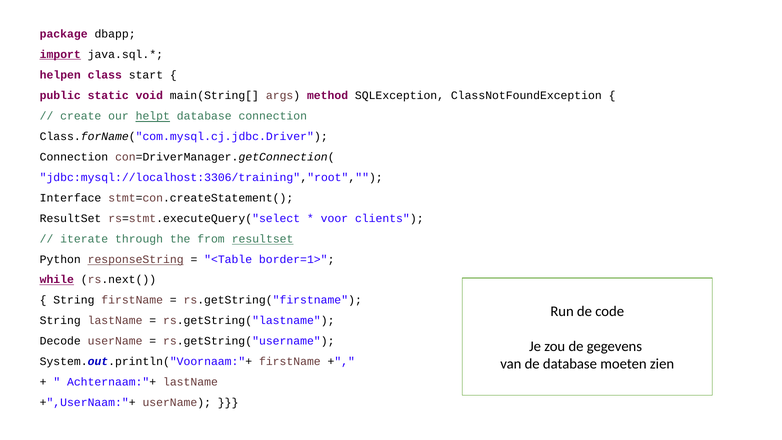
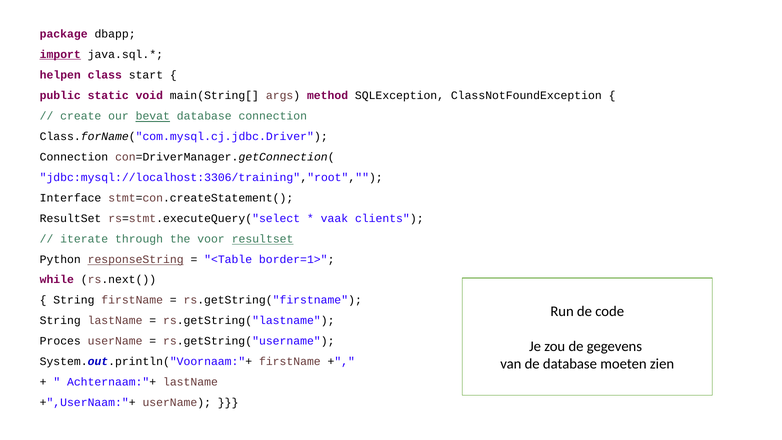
helpt: helpt -> bevat
voor: voor -> vaak
from: from -> voor
while underline: present -> none
Decode: Decode -> Proces
